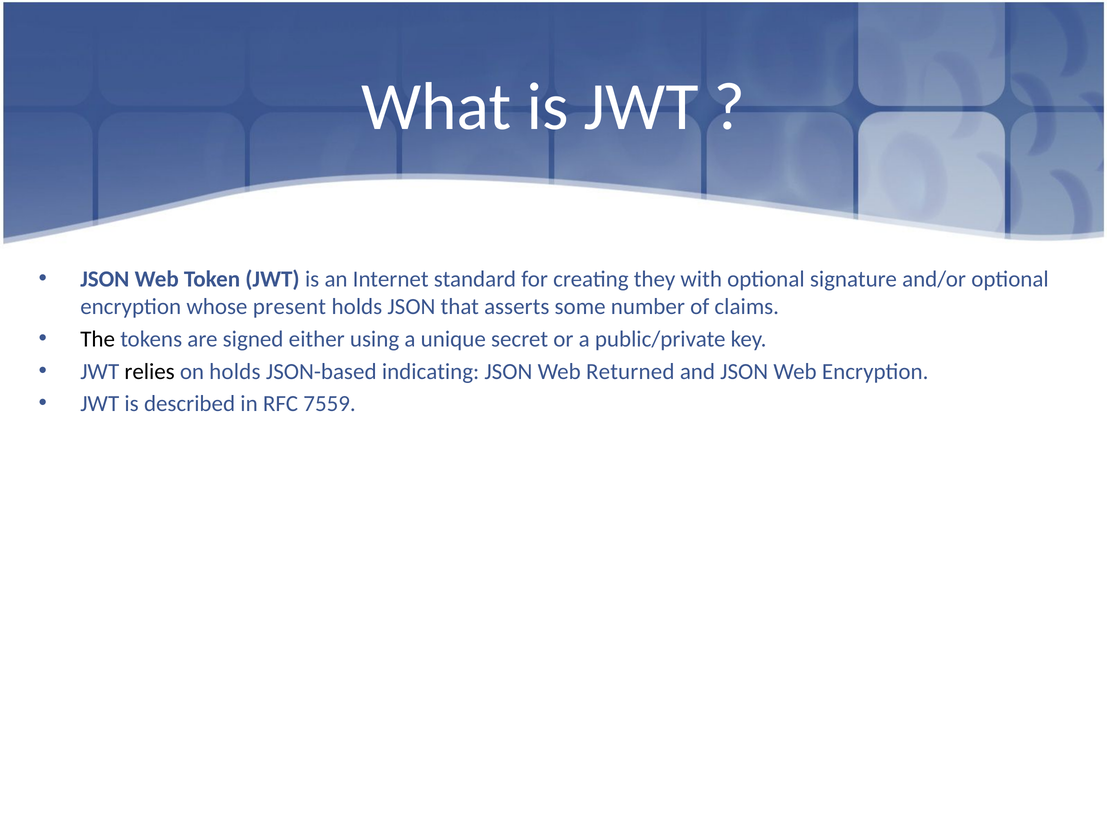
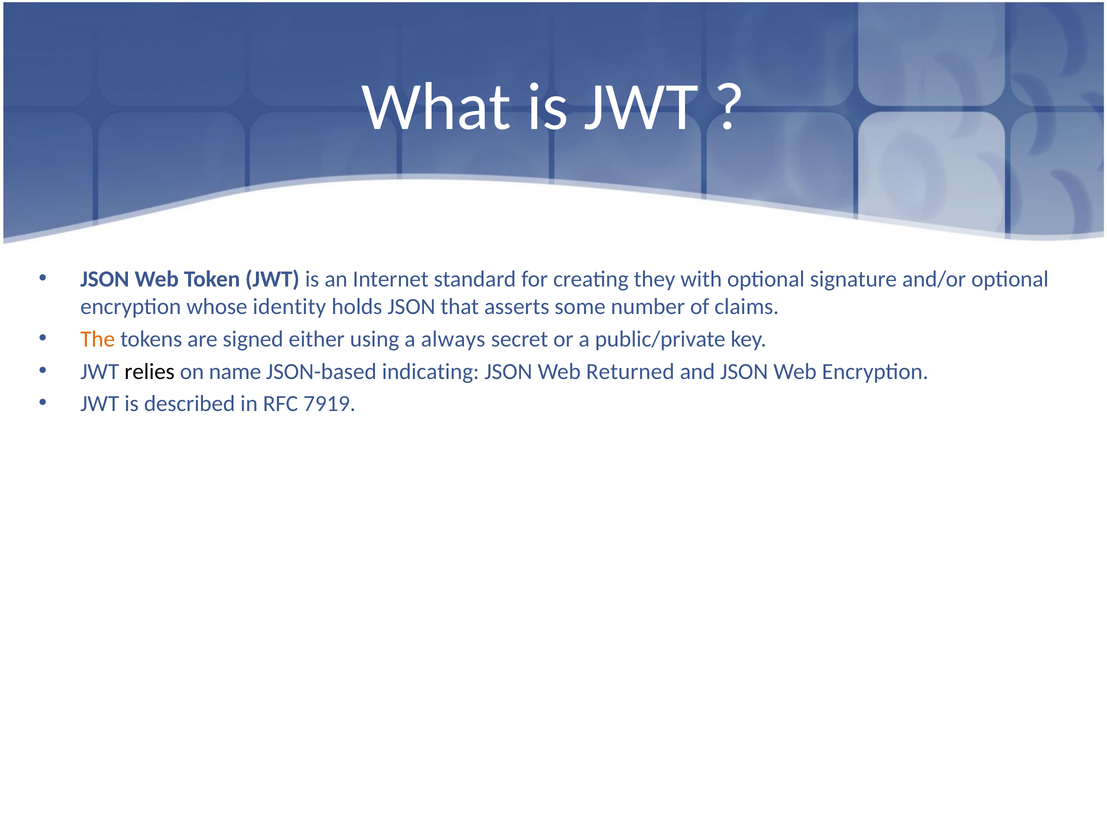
present: present -> identity
The colour: black -> orange
unique: unique -> always
on holds: holds -> name
7559: 7559 -> 7919
